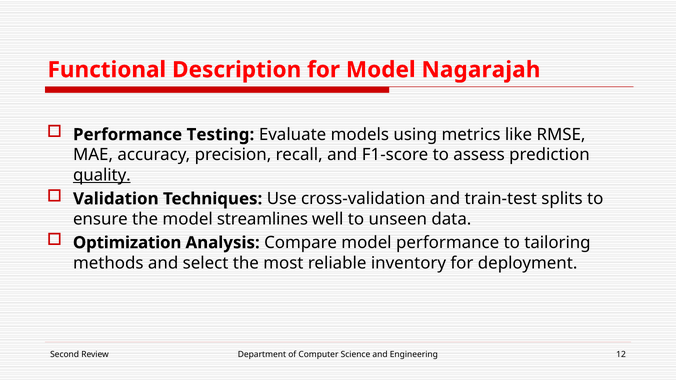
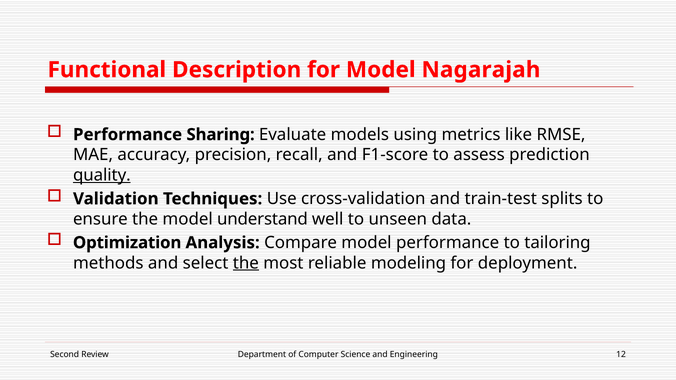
Testing: Testing -> Sharing
streamlines: streamlines -> understand
the at (246, 263) underline: none -> present
inventory: inventory -> modeling
